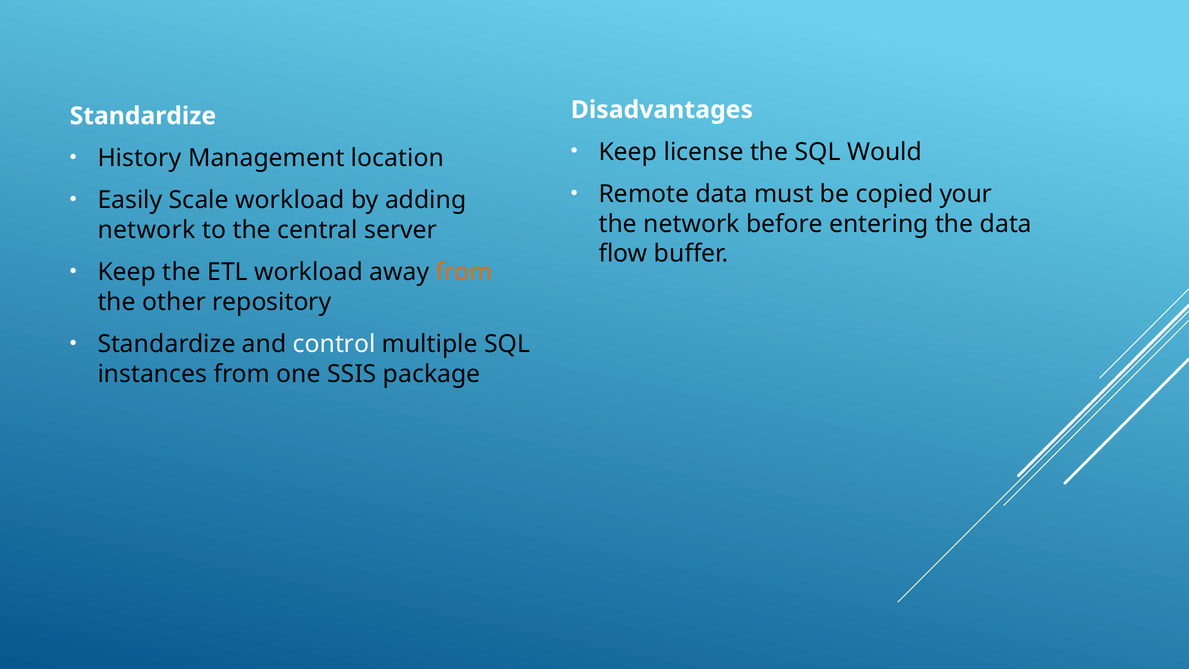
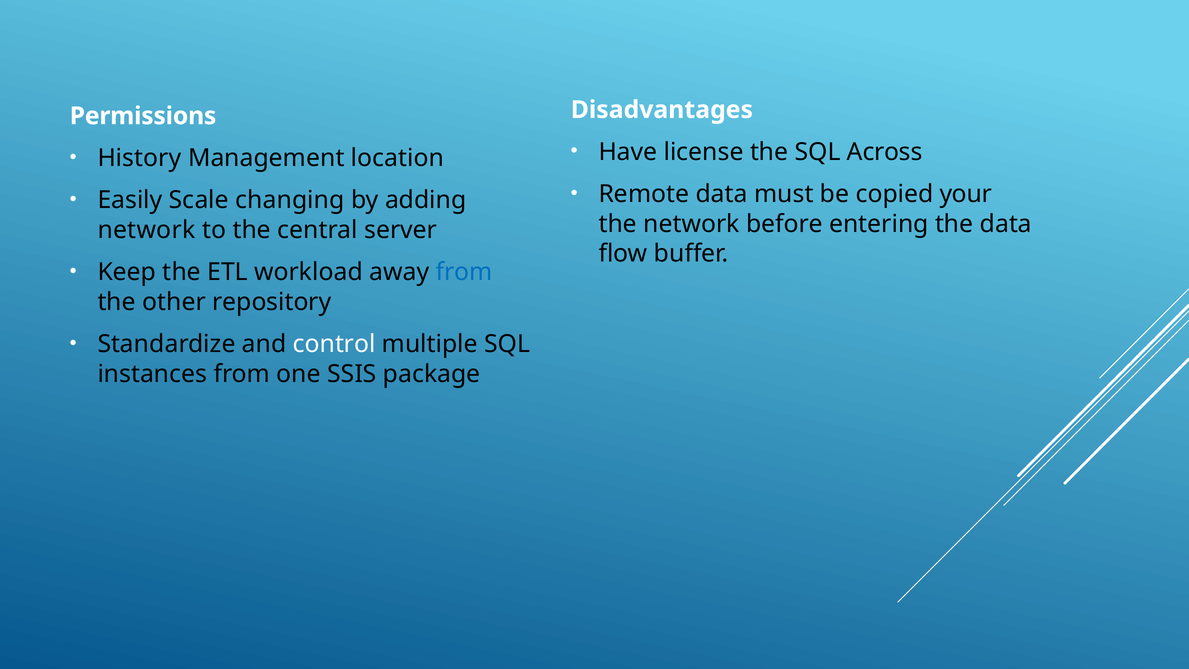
Standardize at (143, 116): Standardize -> Permissions
Keep at (628, 152): Keep -> Have
Would: Would -> Across
Scale workload: workload -> changing
from at (464, 272) colour: orange -> blue
